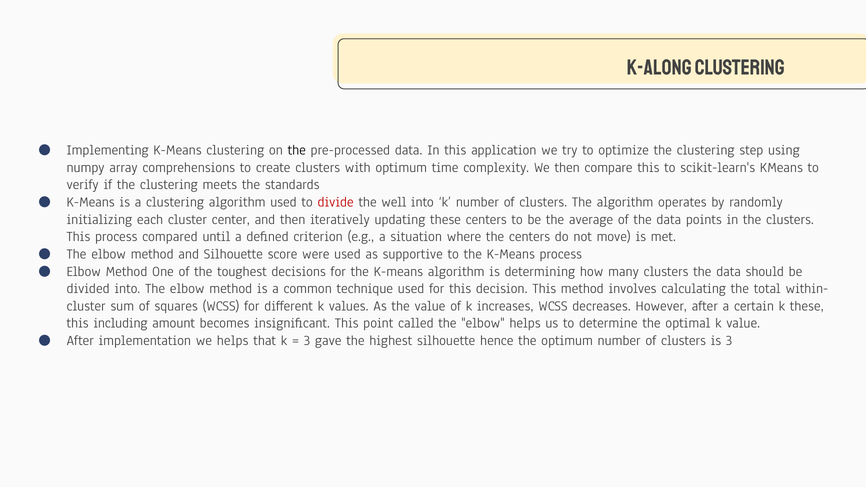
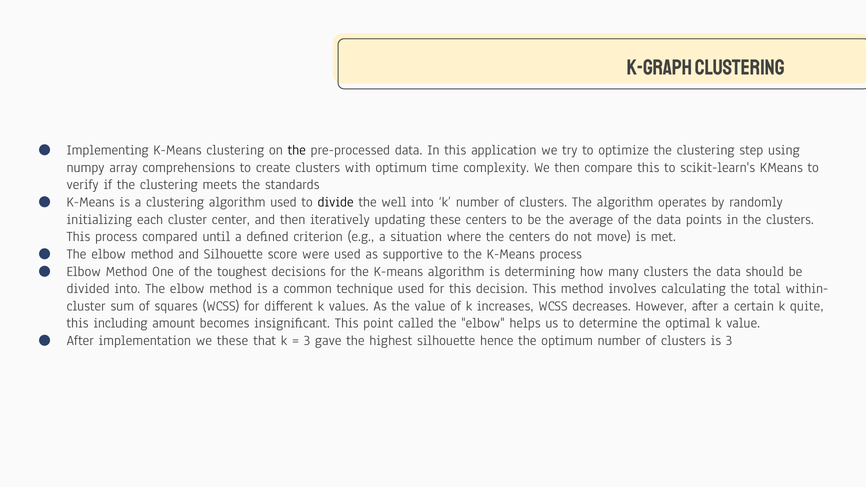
K-Along: K-Along -> K-Graph
divide colour: red -> black
k these: these -> quite
we helps: helps -> these
